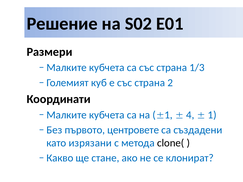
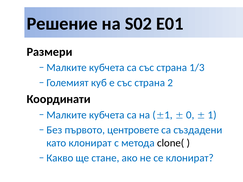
4: 4 -> 0
като изрязани: изрязани -> клонират
